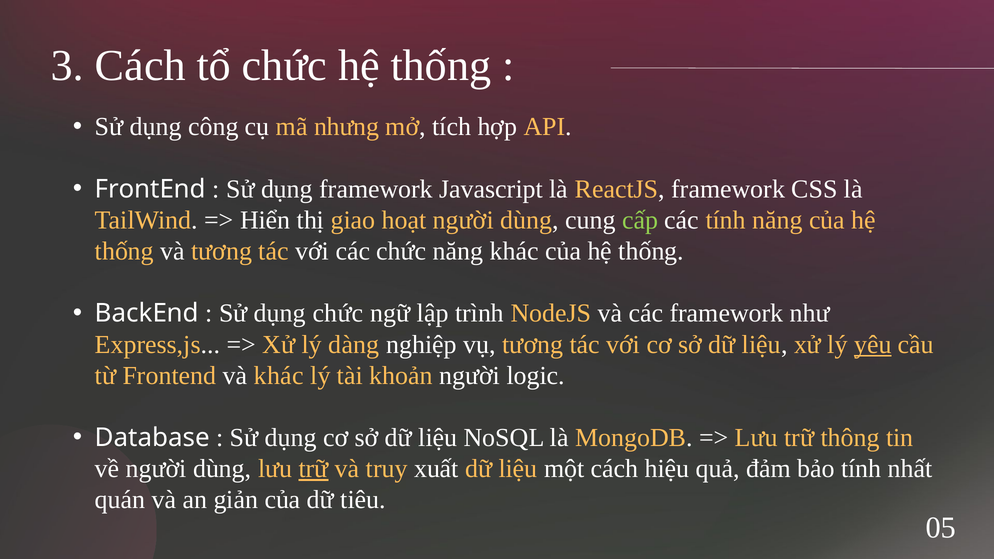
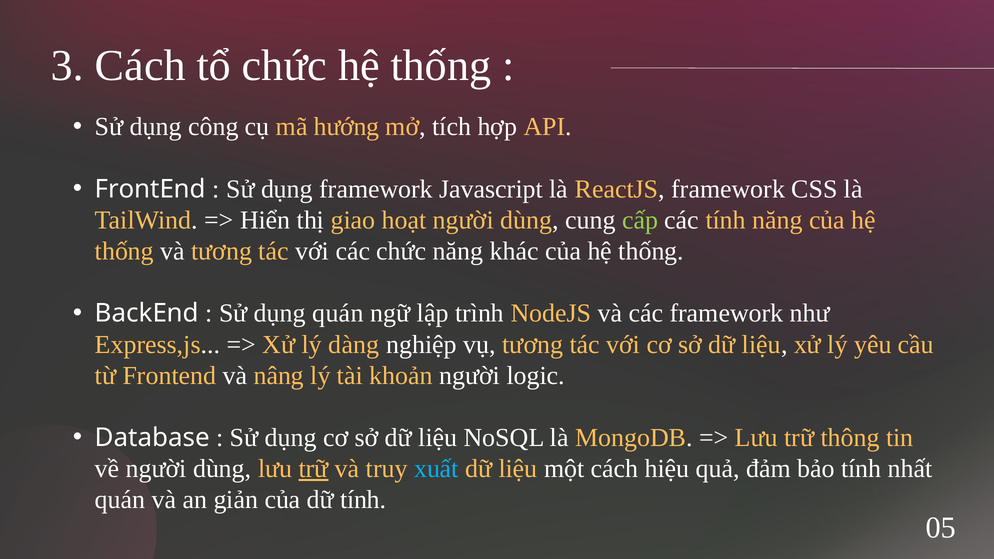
nhưng: nhưng -> hướng
dụng chức: chức -> quán
yêu underline: present -> none
và khác: khác -> nâng
xuất colour: white -> light blue
dữ tiêu: tiêu -> tính
